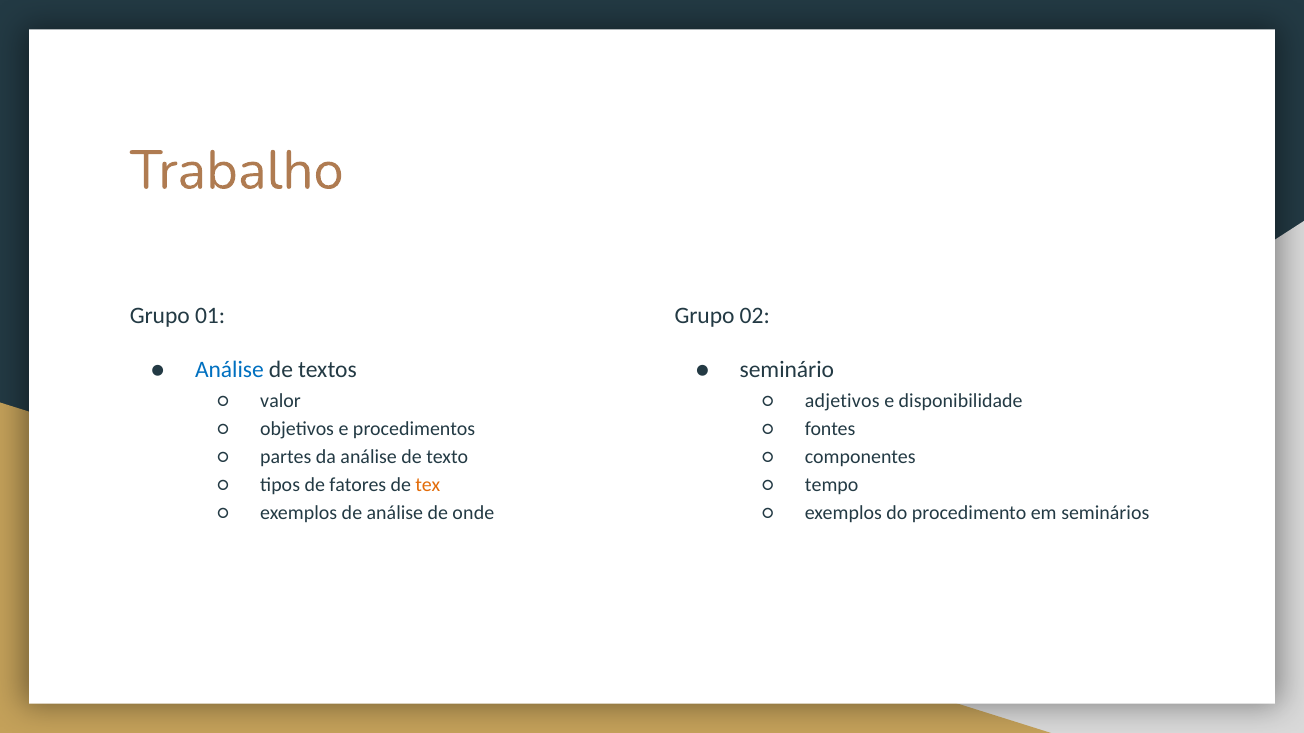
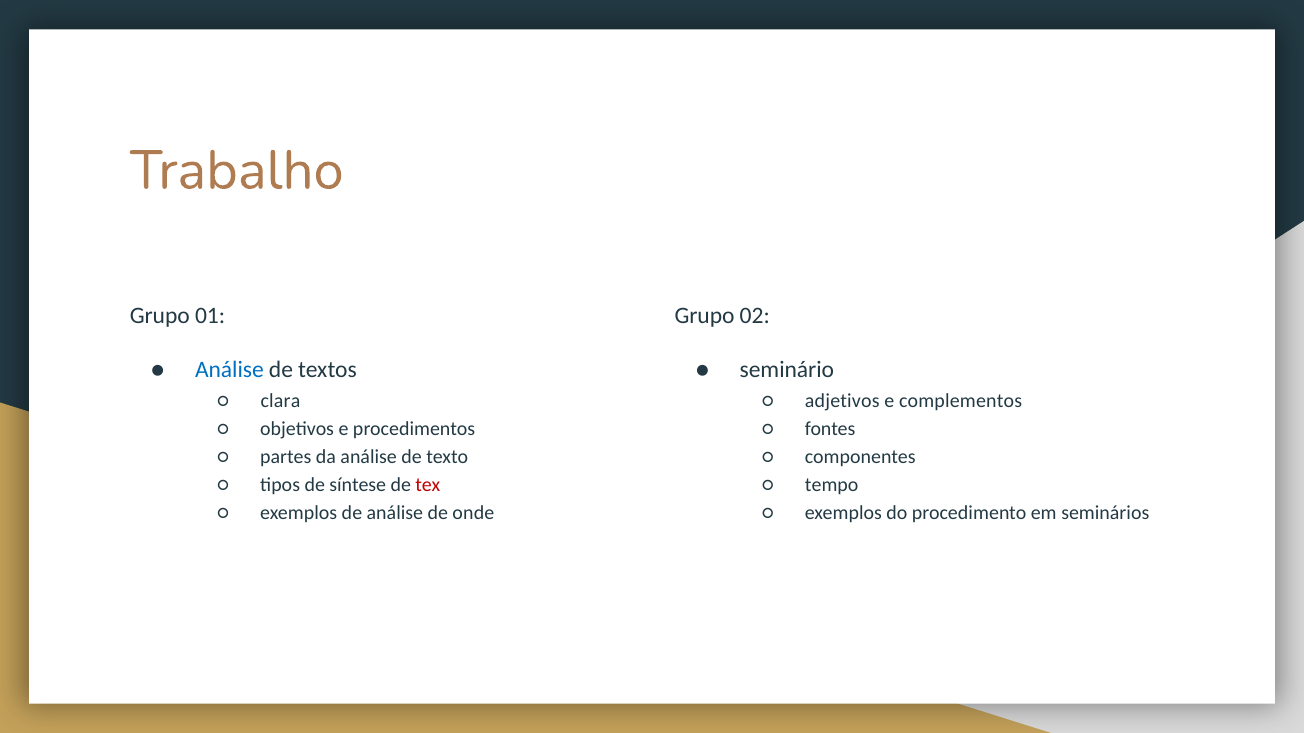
valor: valor -> clara
disponibilidade: disponibilidade -> complementos
fatores: fatores -> síntese
tex colour: orange -> red
